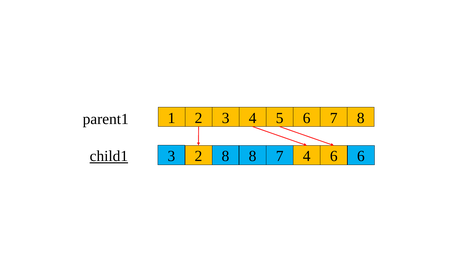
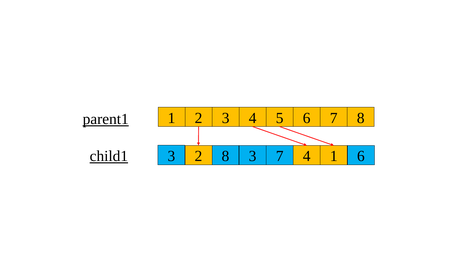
parent1 underline: none -> present
3 8: 8 -> 3
4 6: 6 -> 1
